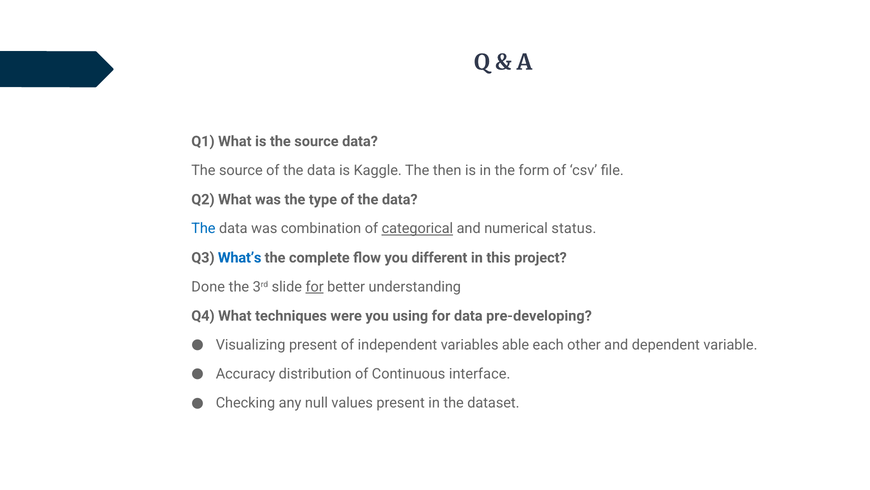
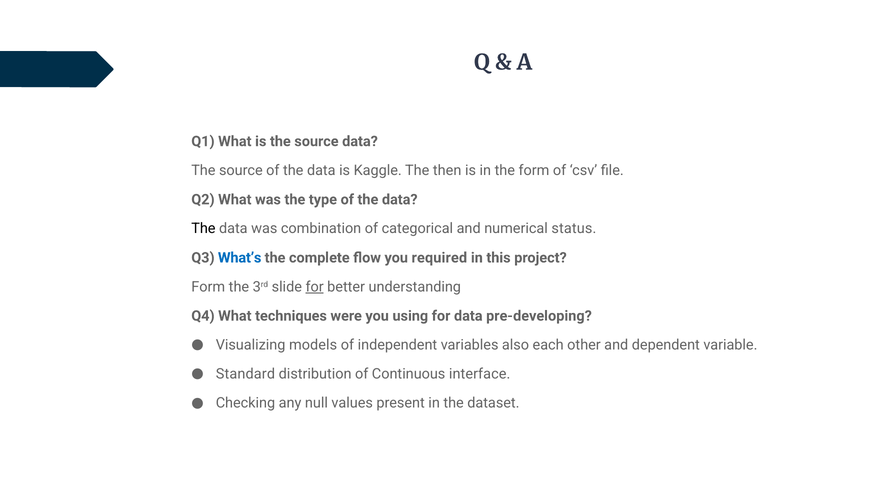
The at (203, 228) colour: blue -> black
categorical underline: present -> none
different: different -> required
Done at (208, 286): Done -> Form
Visualizing present: present -> models
able: able -> also
Accuracy: Accuracy -> Standard
